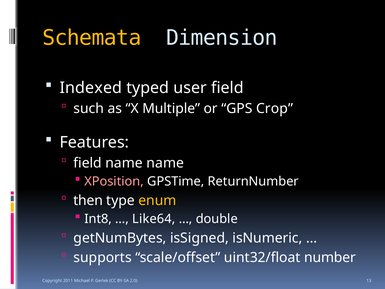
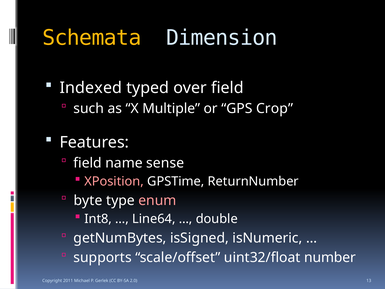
user: user -> over
name name: name -> sense
then: then -> byte
enum colour: yellow -> pink
Like64: Like64 -> Line64
